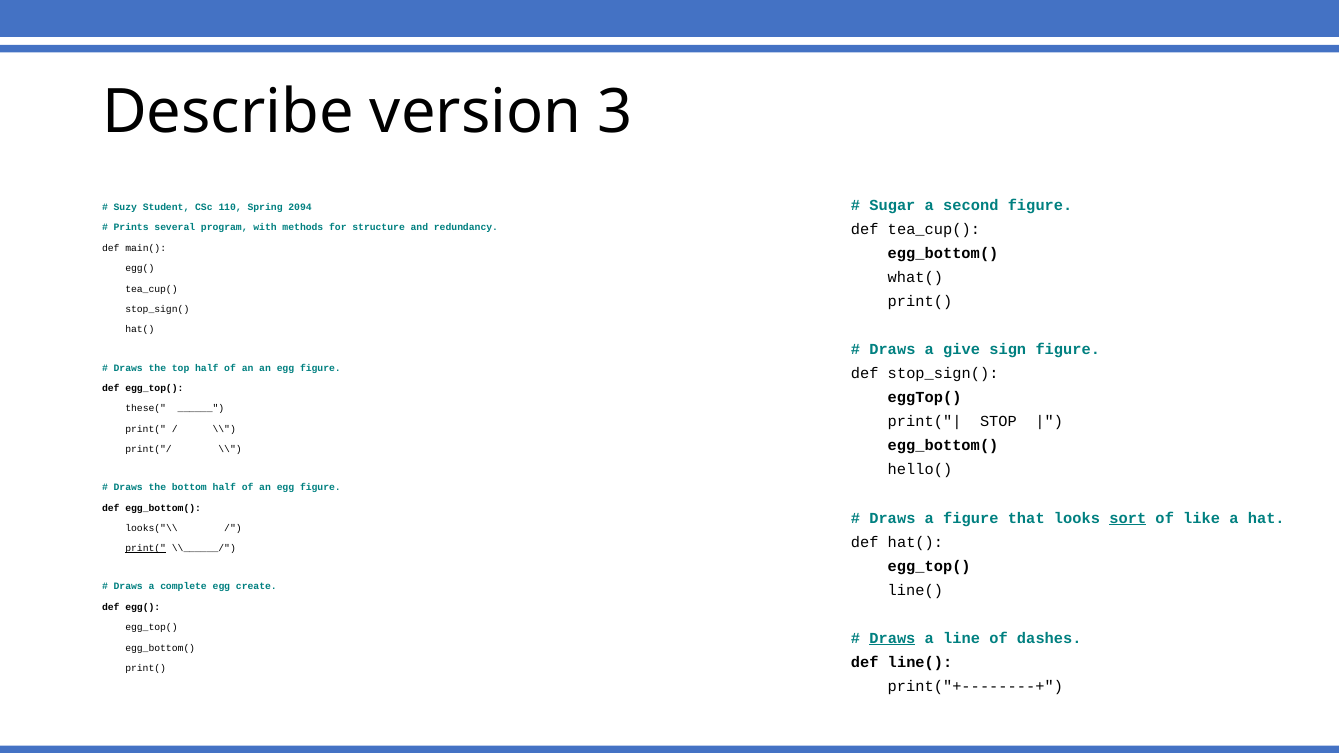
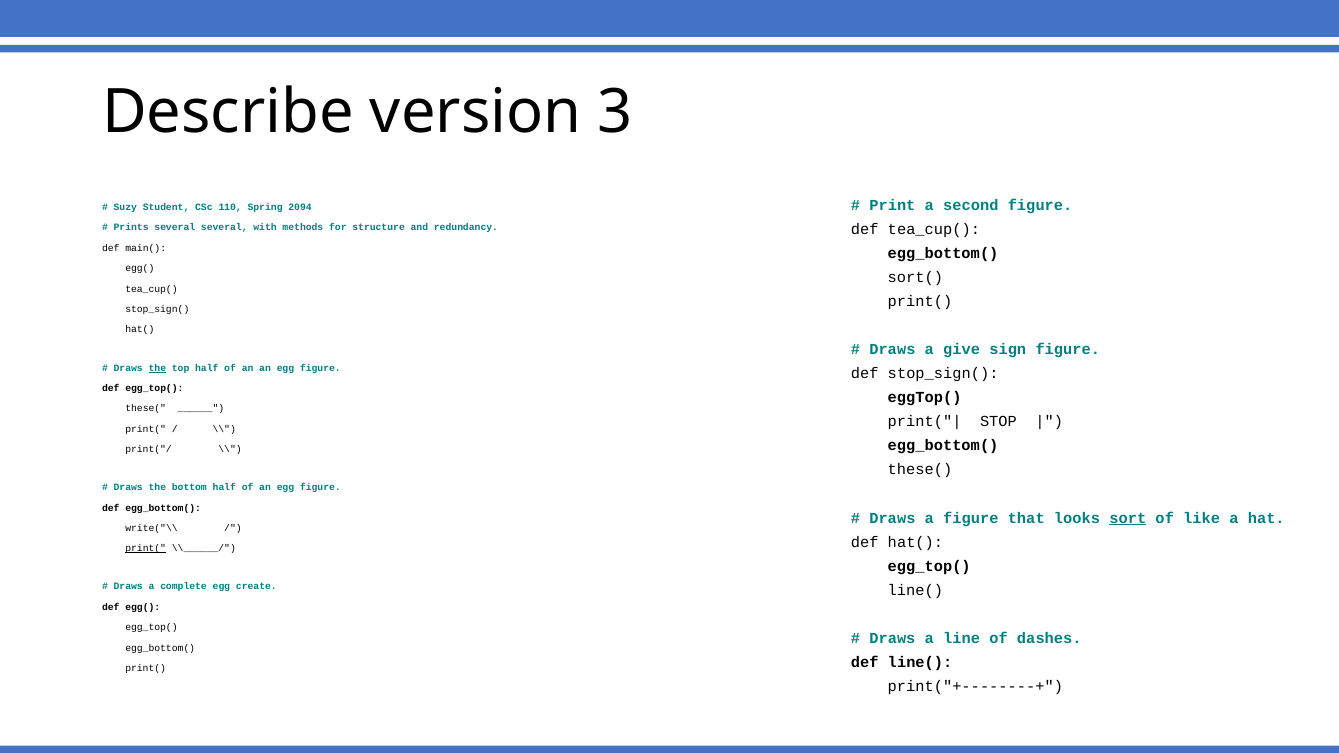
Sugar: Sugar -> Print
several program: program -> several
what(: what( -> sort(
the at (157, 368) underline: none -> present
hello( at (920, 470): hello( -> these(
looks("\\: looks("\\ -> write("\\
Draws at (892, 638) underline: present -> none
